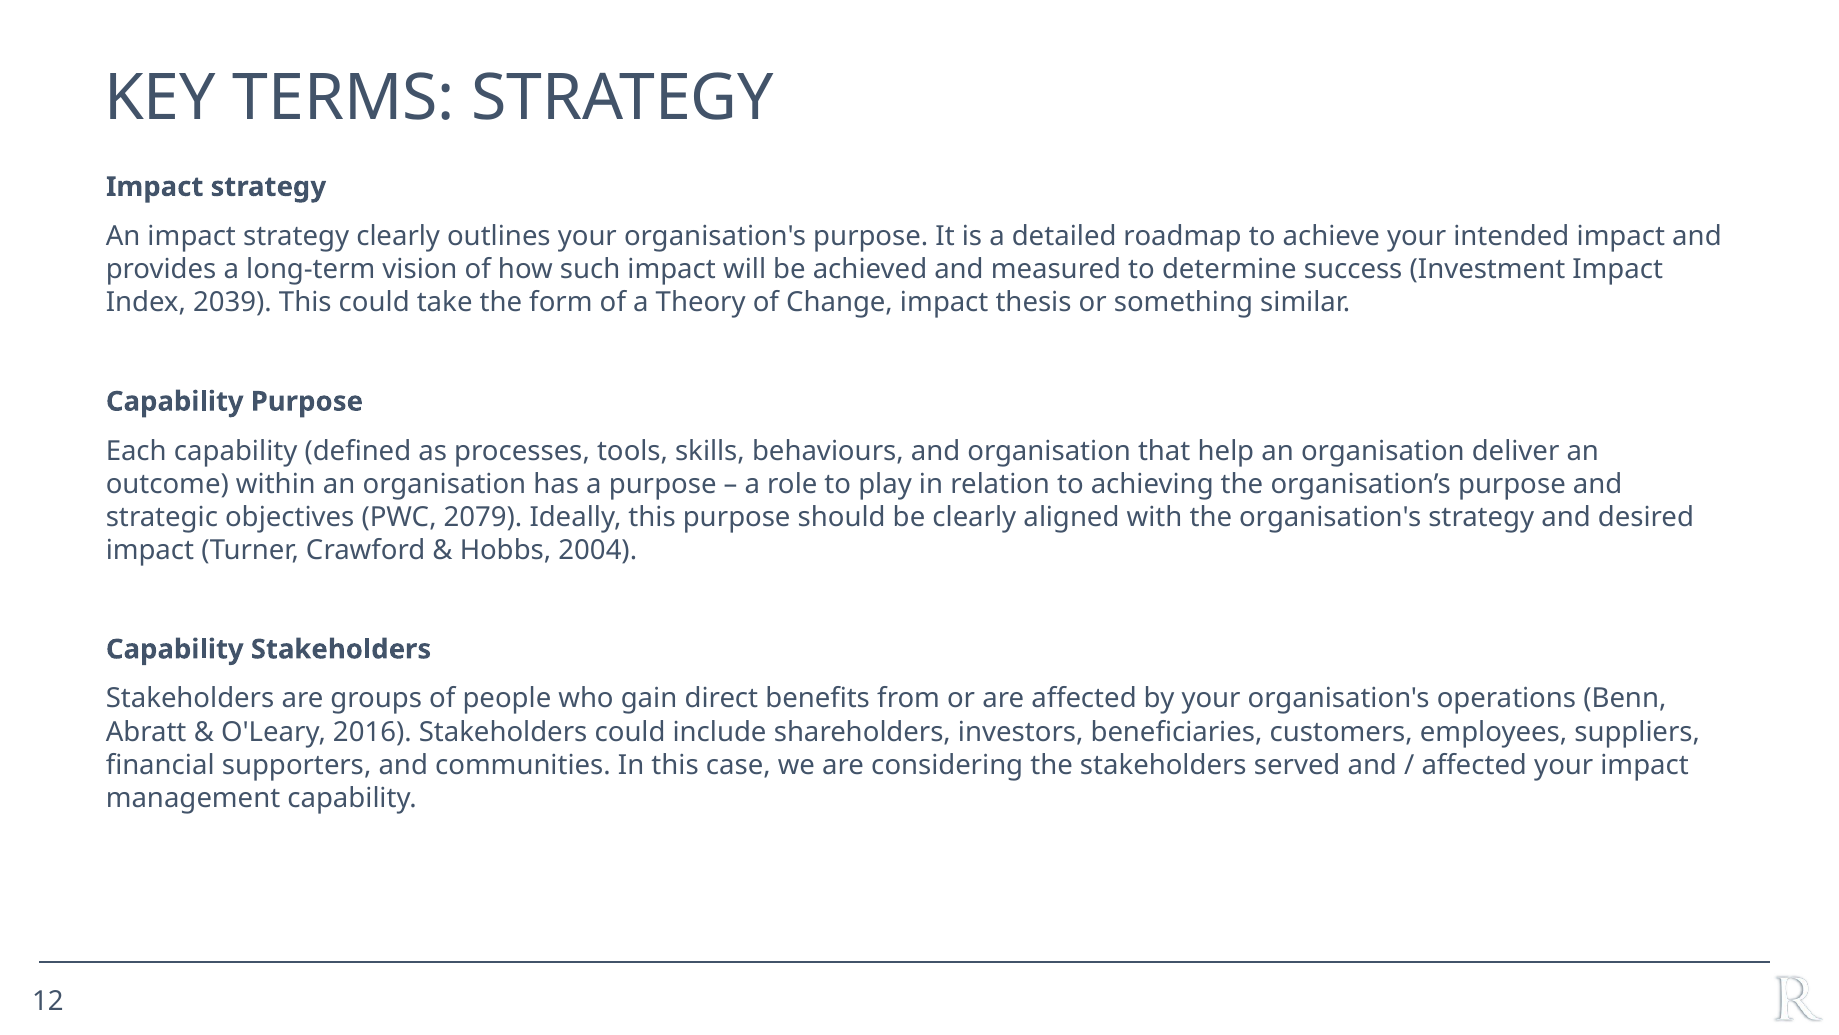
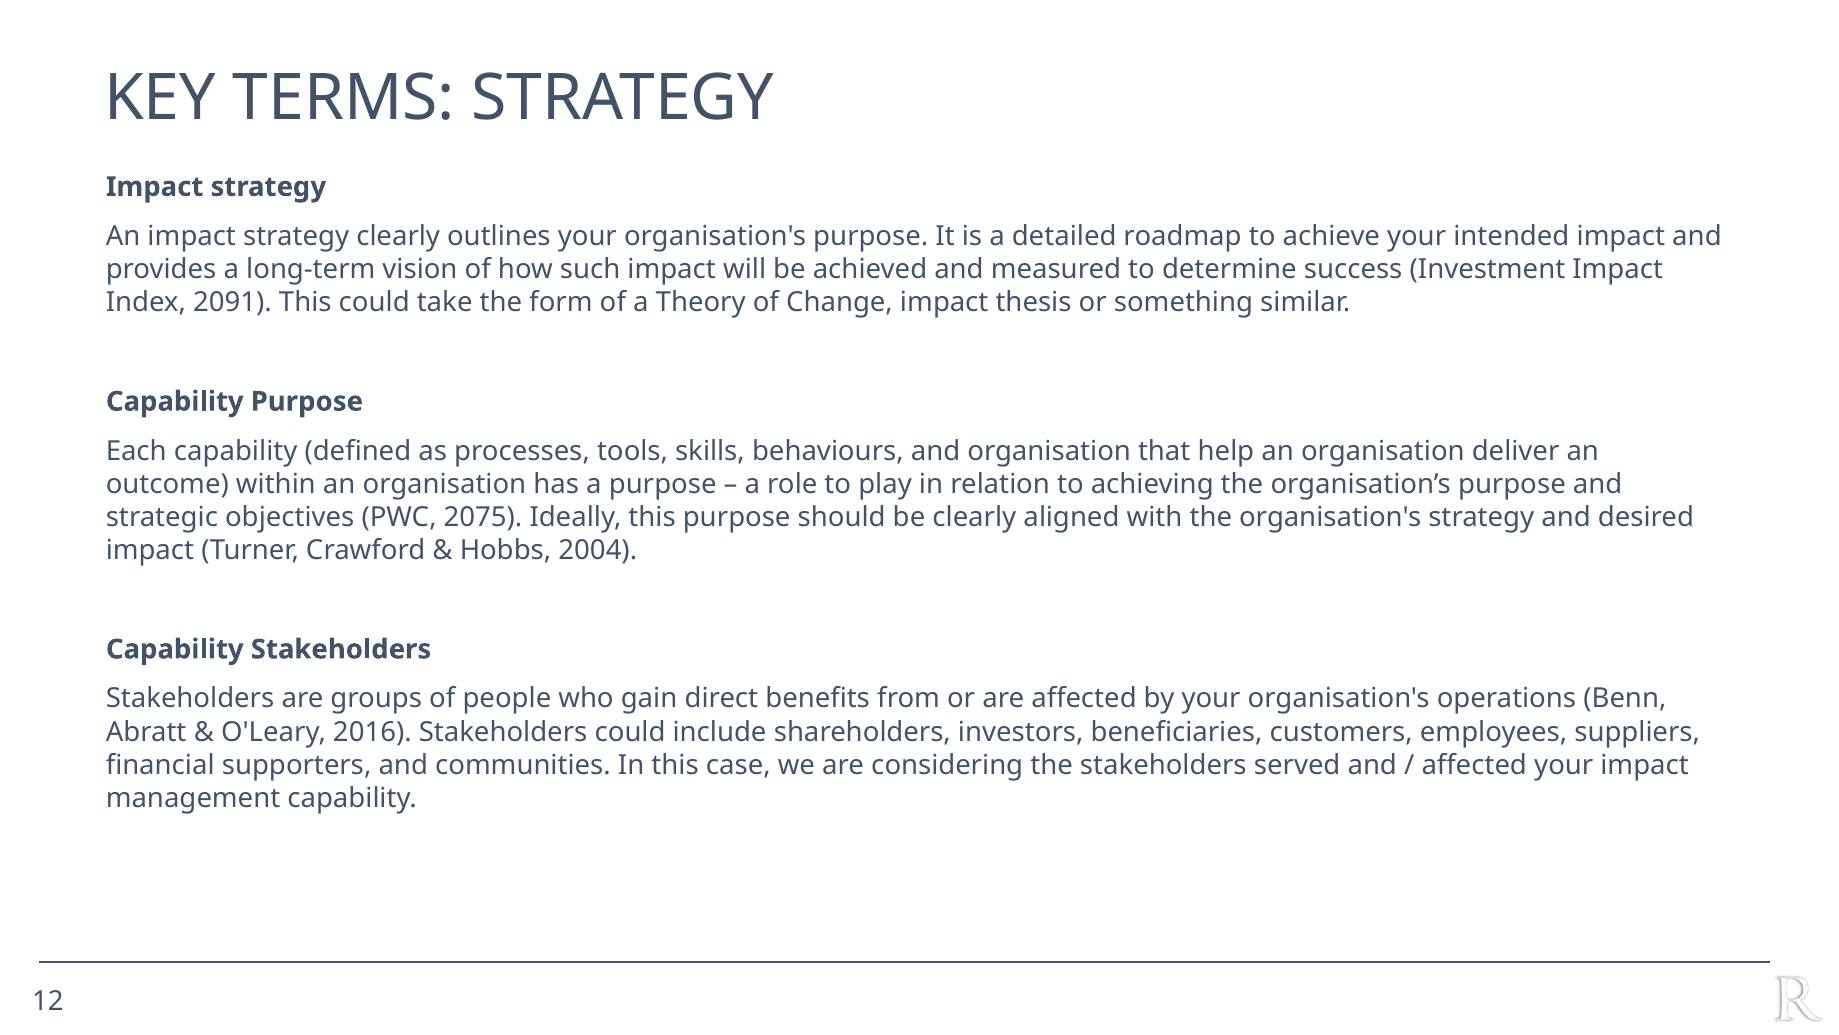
2039: 2039 -> 2091
2079: 2079 -> 2075
